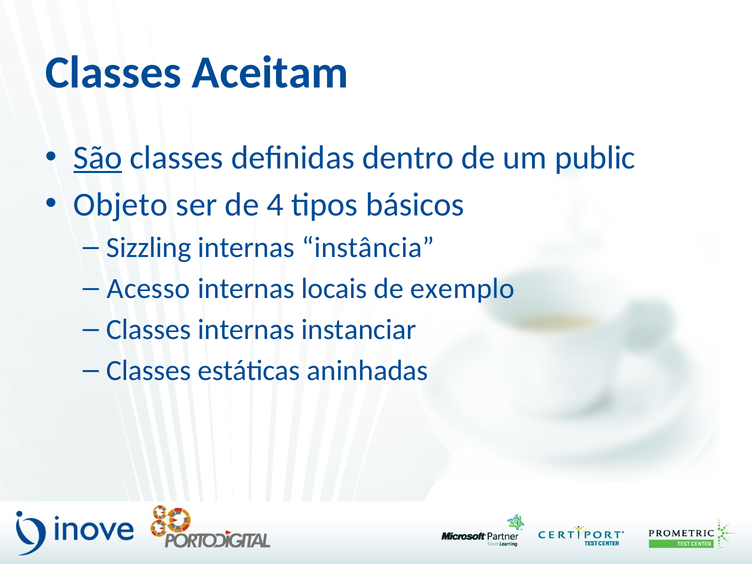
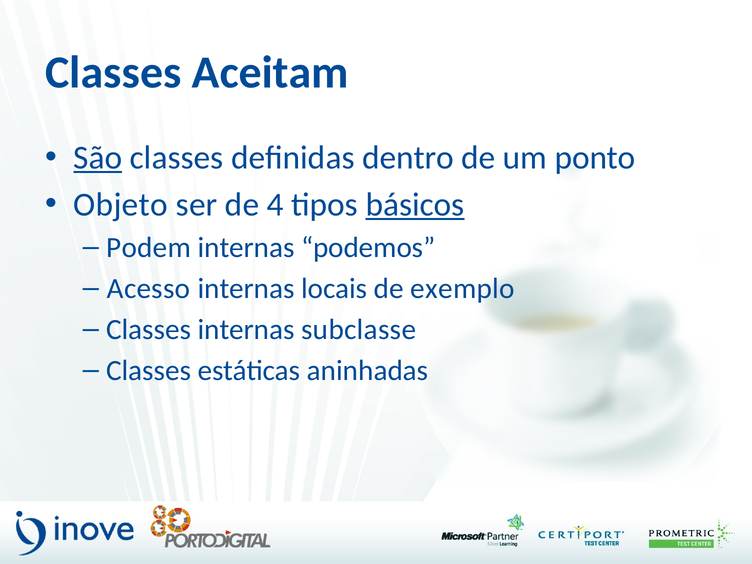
public: public -> ponto
básicos underline: none -> present
Sizzling: Sizzling -> Podem
instância: instância -> podemos
instanciar: instanciar -> subclasse
